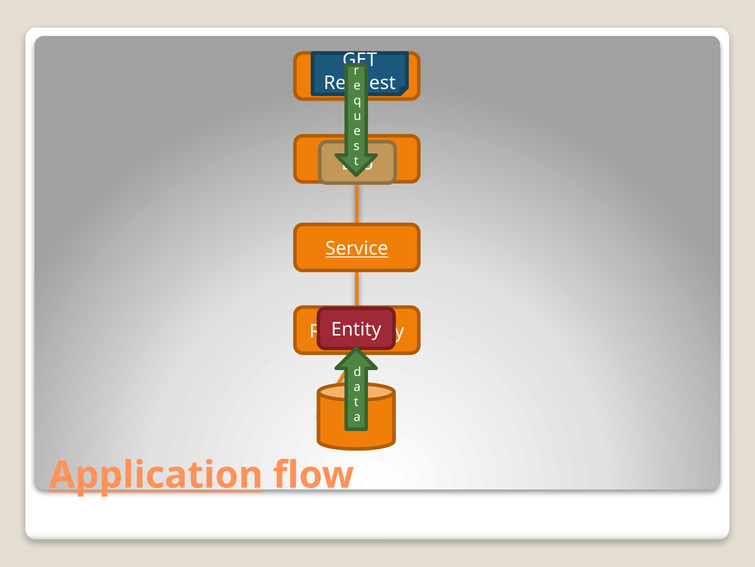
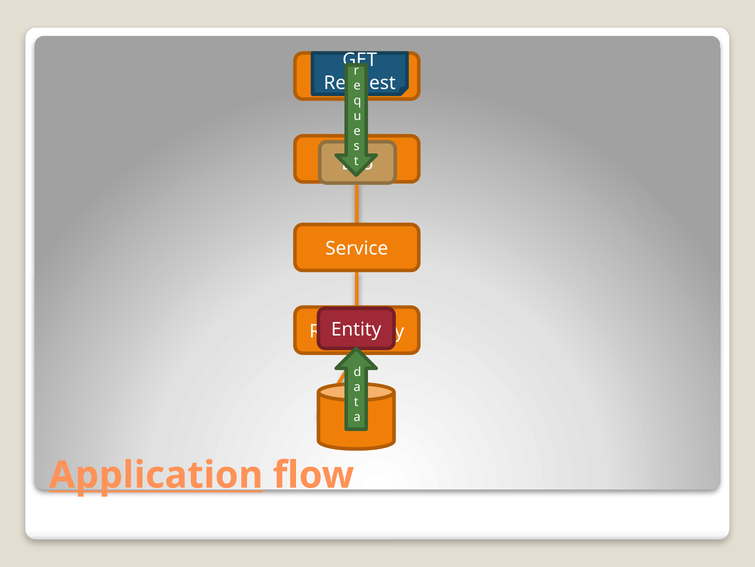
Service underline: present -> none
